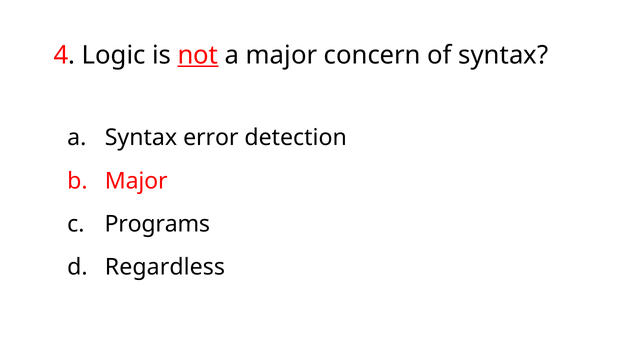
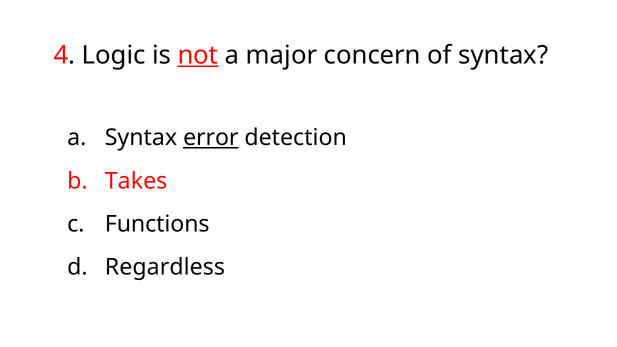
error underline: none -> present
Major at (136, 181): Major -> Takes
Programs: Programs -> Functions
